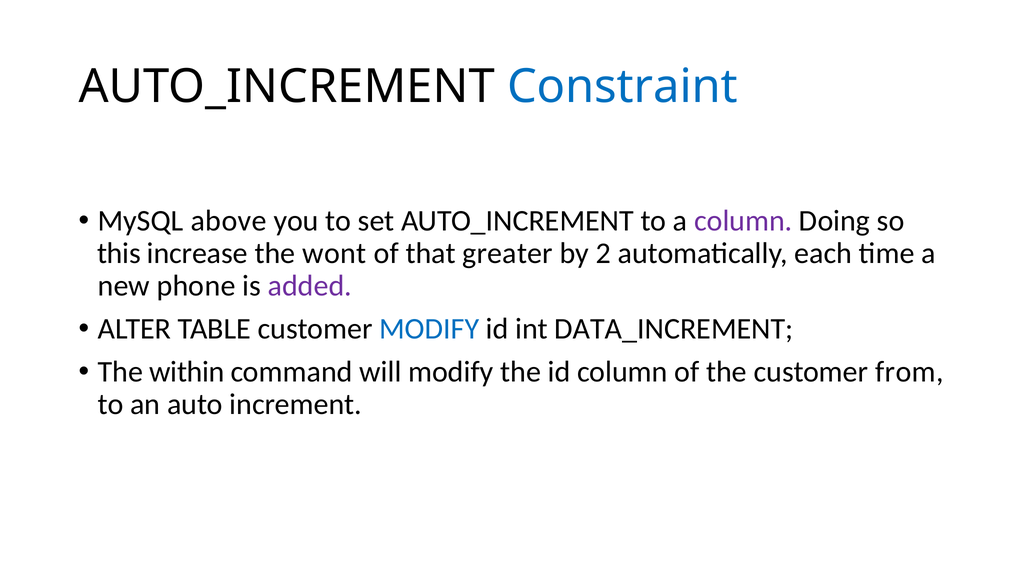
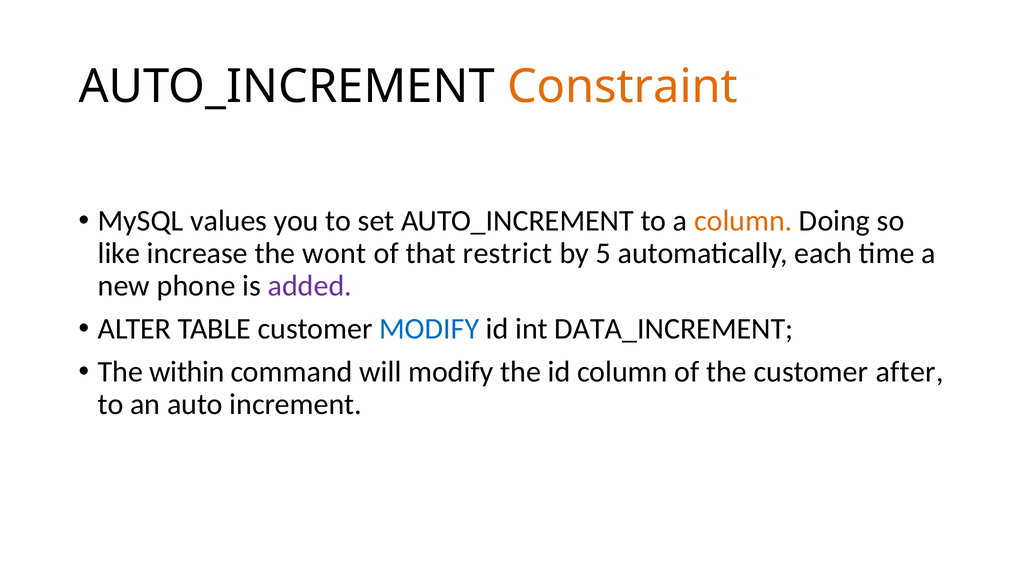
Constraint colour: blue -> orange
above: above -> values
column at (743, 221) colour: purple -> orange
this: this -> like
greater: greater -> restrict
2: 2 -> 5
from: from -> after
